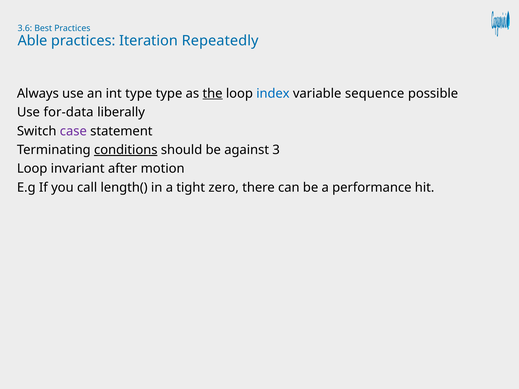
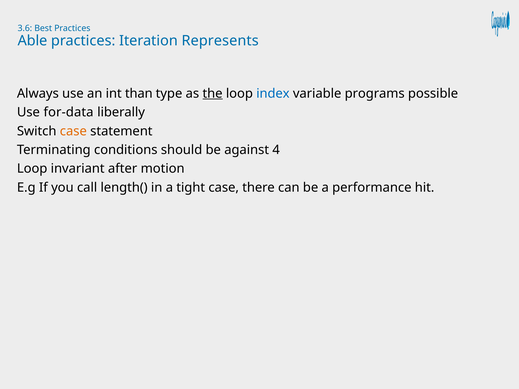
Repeatedly: Repeatedly -> Represents
int type: type -> than
sequence: sequence -> programs
case at (73, 131) colour: purple -> orange
conditions underline: present -> none
3: 3 -> 4
tight zero: zero -> case
